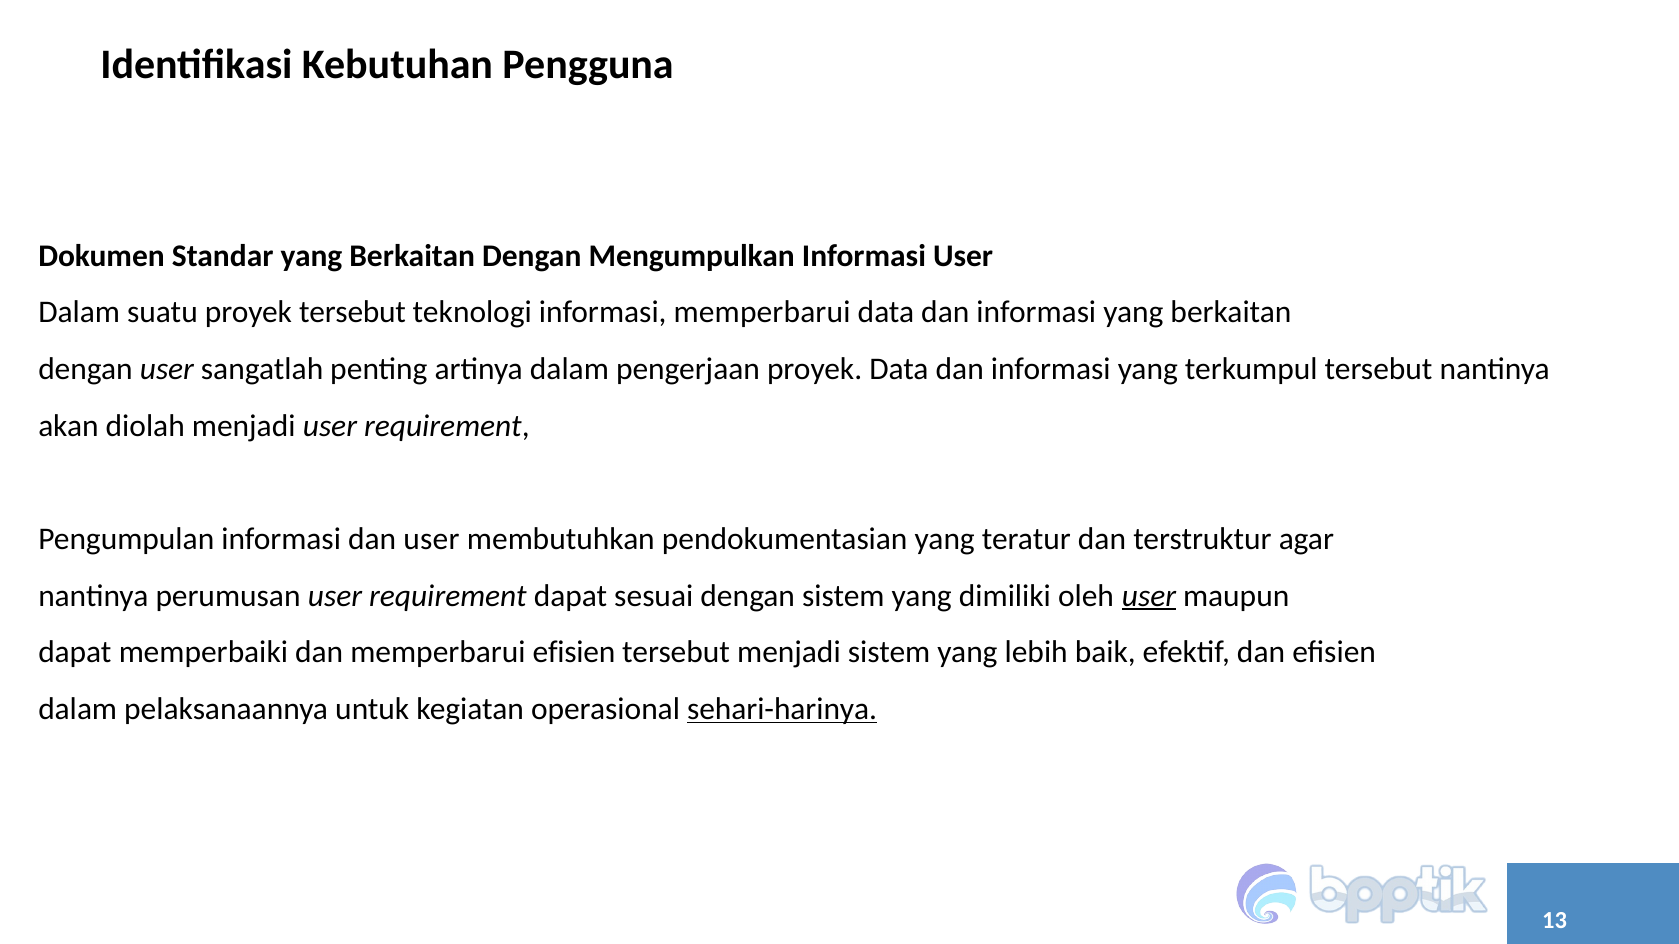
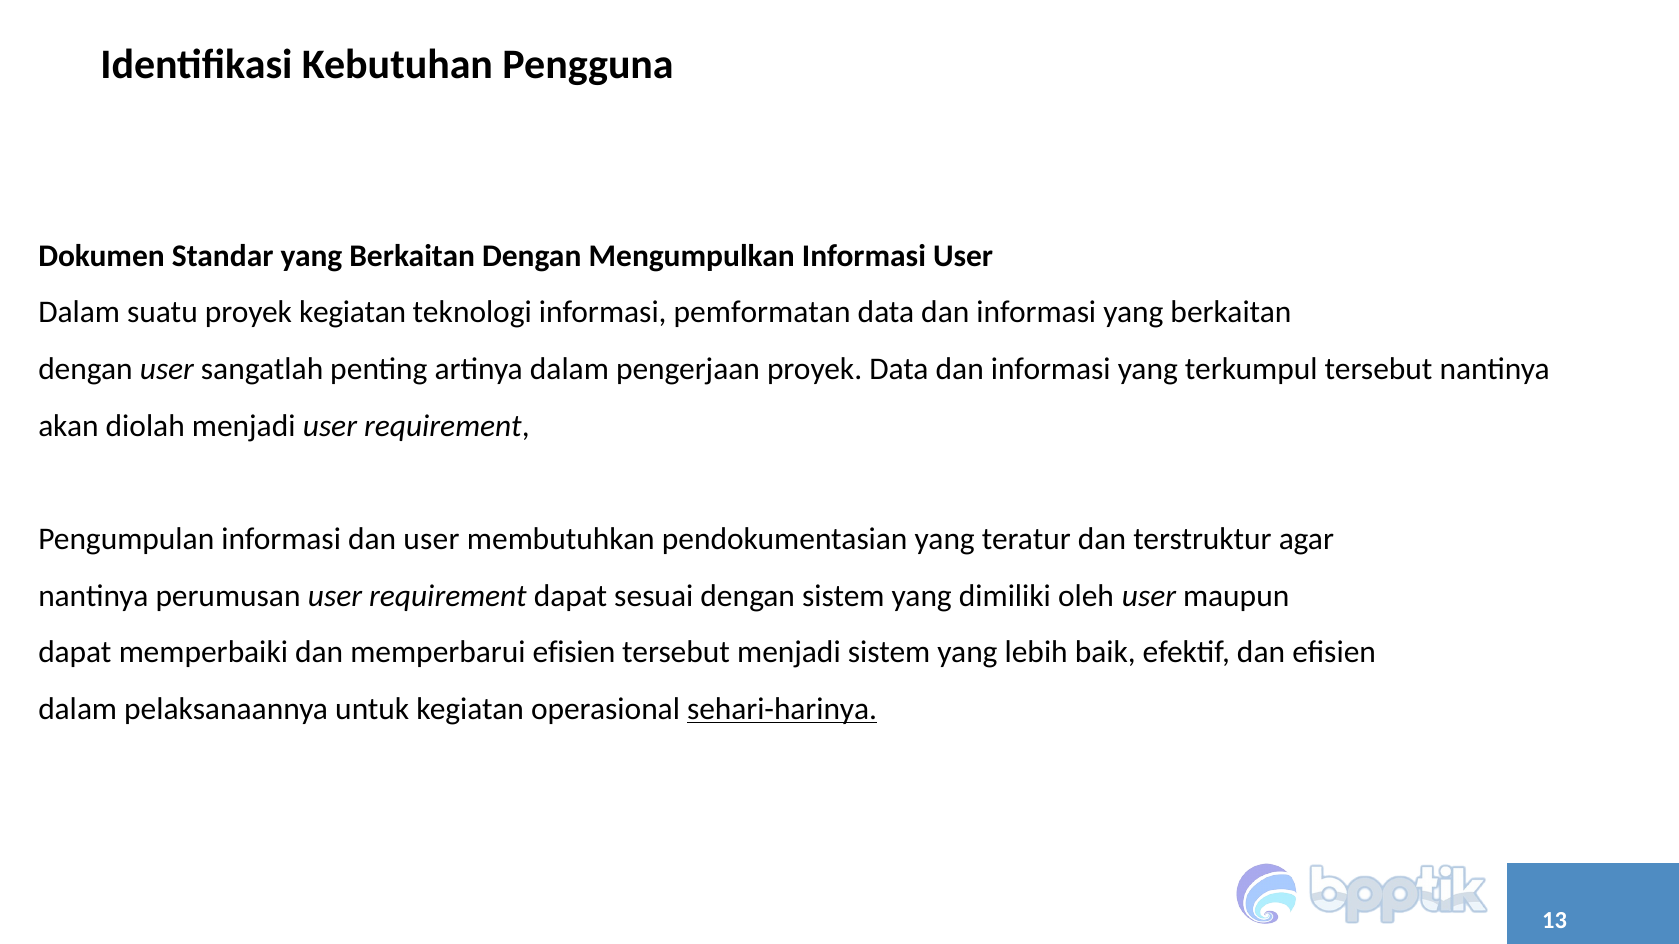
proyek tersebut: tersebut -> kegiatan
informasi memperbarui: memperbarui -> pemformatan
user at (1149, 596) underline: present -> none
